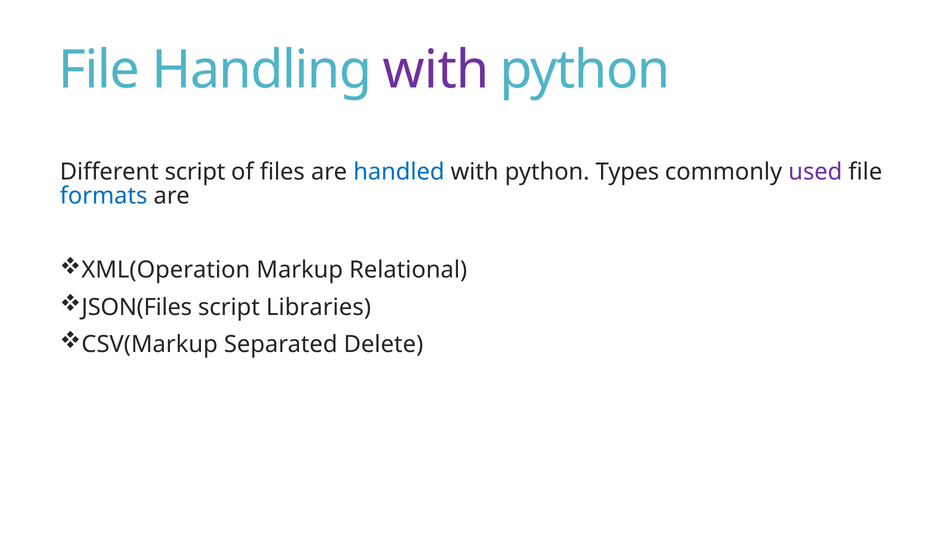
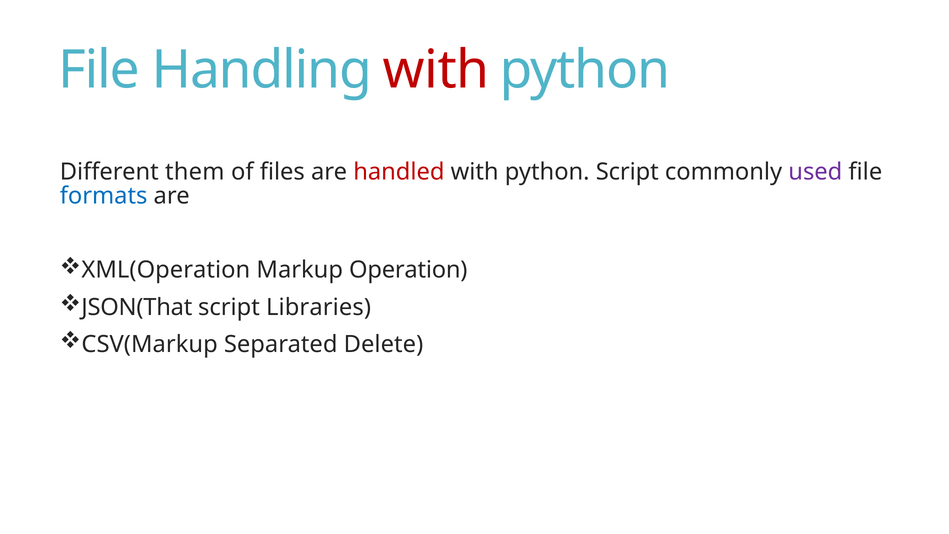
with at (436, 70) colour: purple -> red
Different script: script -> them
handled colour: blue -> red
python Types: Types -> Script
Relational: Relational -> Operation
JSON(Files: JSON(Files -> JSON(That
